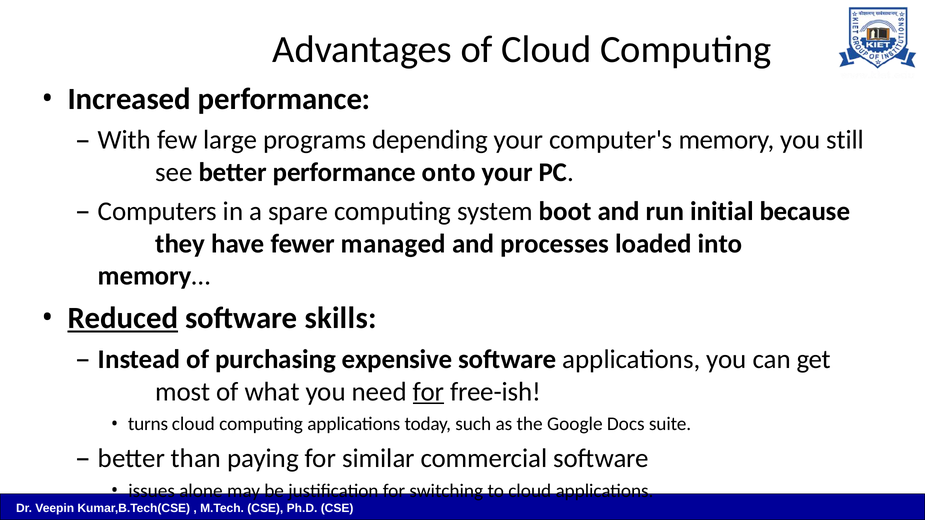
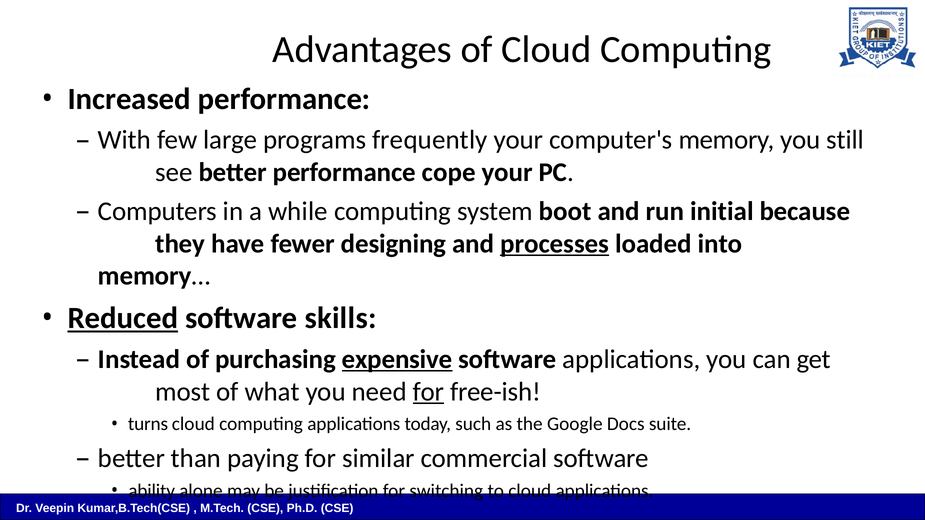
depending: depending -> frequently
onto: onto -> cope
spare: spare -> while
managed: managed -> designing
processes underline: none -> present
expensive underline: none -> present
issues: issues -> ability
